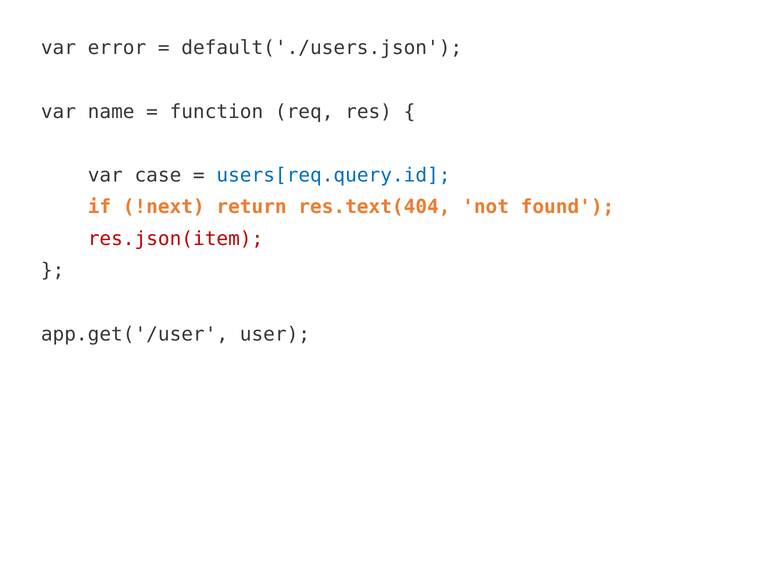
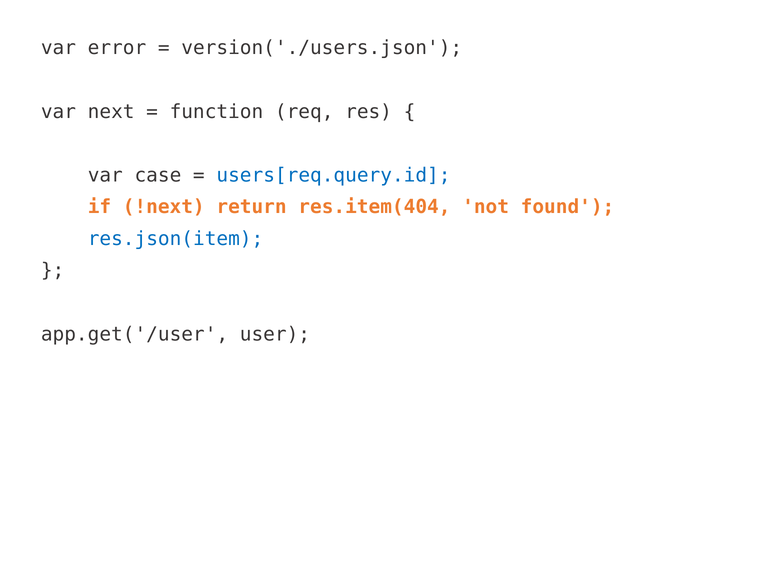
default('./users.json: default('./users.json -> version('./users.json
name: name -> next
res.text(404: res.text(404 -> res.item(404
res.json(item colour: red -> blue
